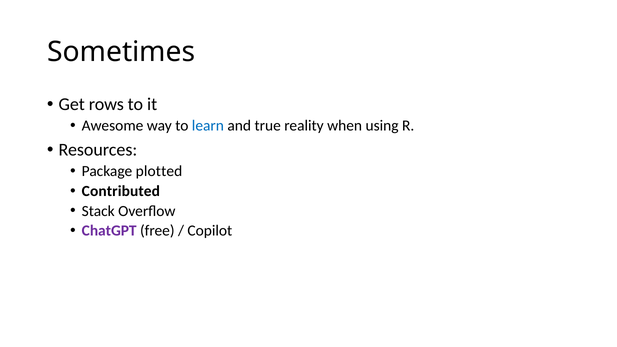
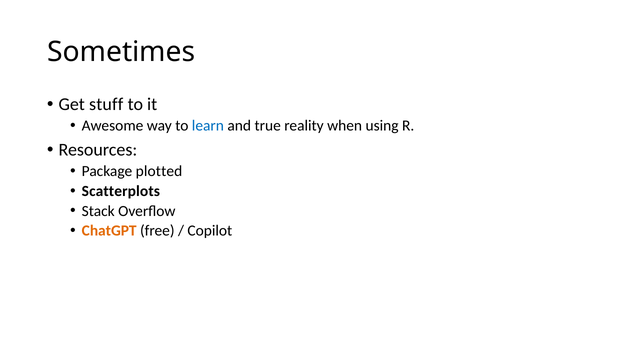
rows: rows -> stuff
Contributed: Contributed -> Scatterplots
ChatGPT colour: purple -> orange
